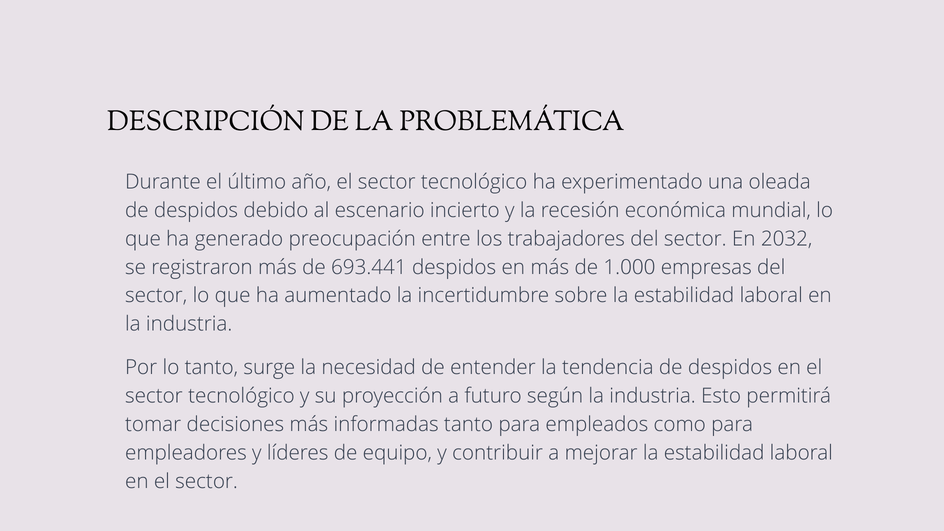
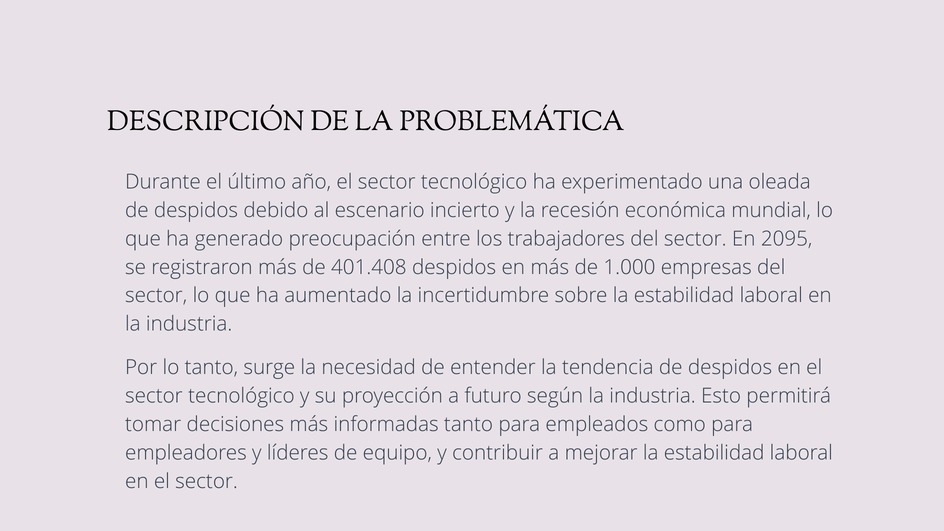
2032: 2032 -> 2095
693.441: 693.441 -> 401.408
